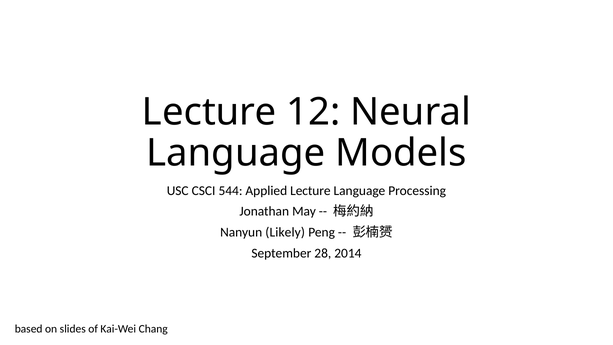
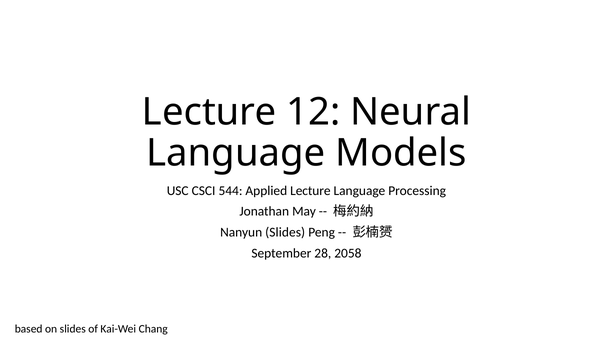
Nanyun Likely: Likely -> Slides
2014: 2014 -> 2058
